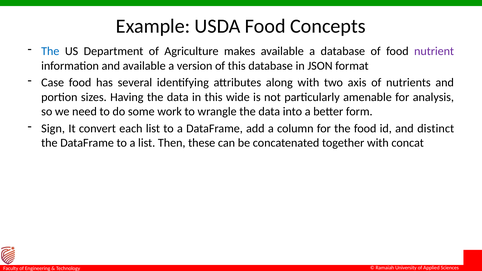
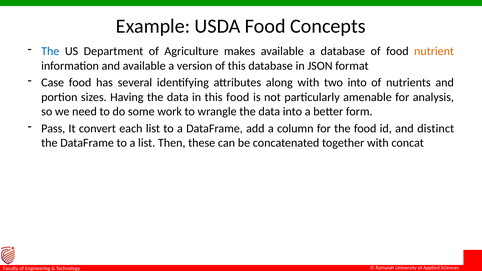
nutrient colour: purple -> orange
two axis: axis -> into
this wide: wide -> food
Sign: Sign -> Pass
